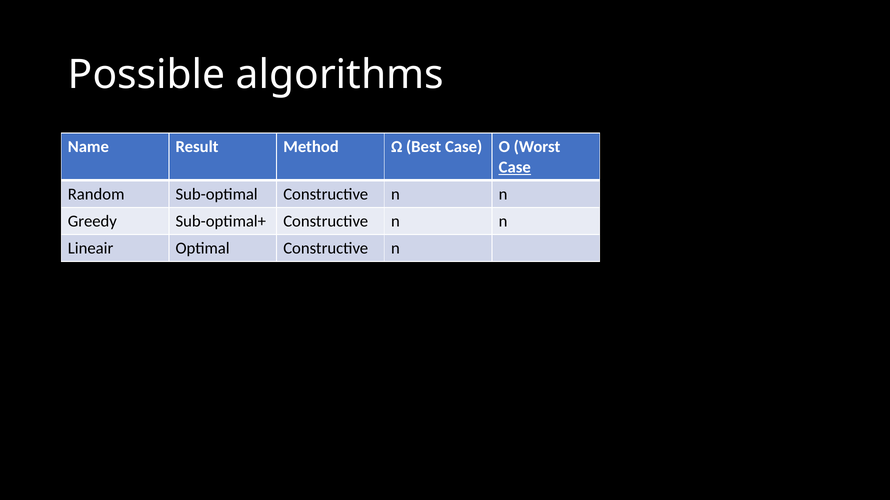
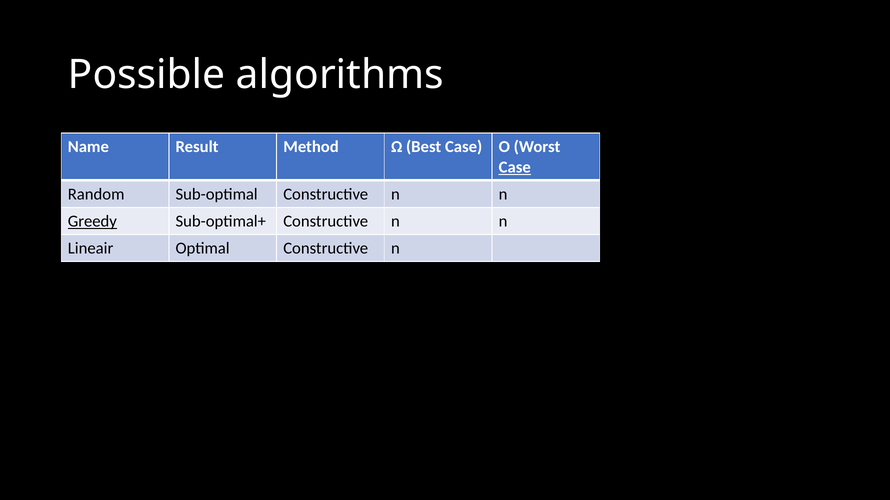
Greedy underline: none -> present
